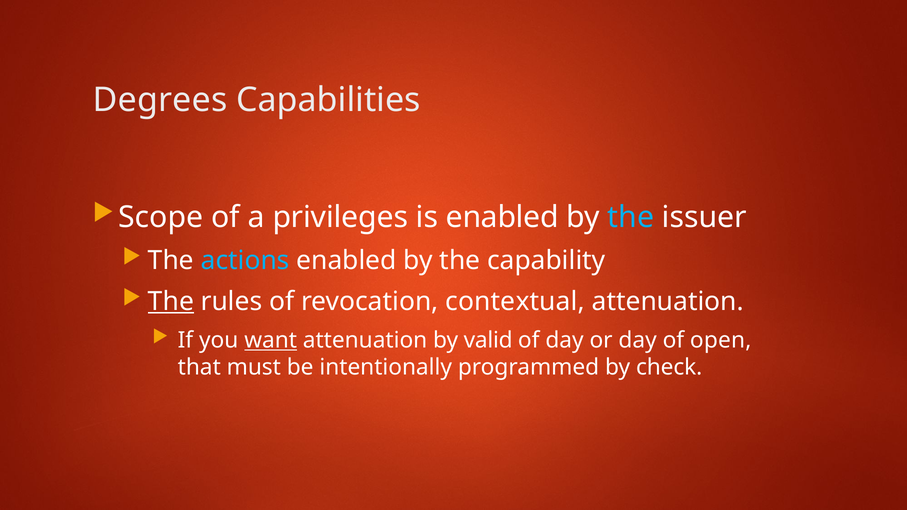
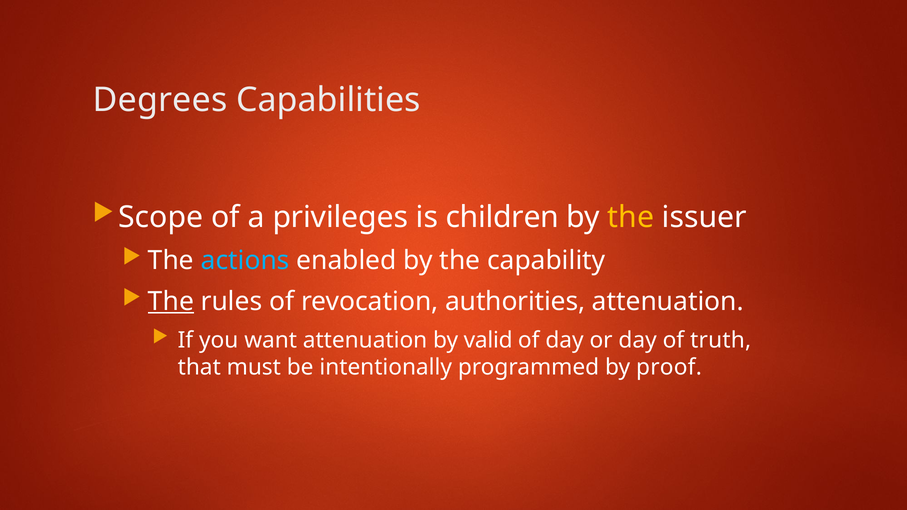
is enabled: enabled -> children
the at (631, 217) colour: light blue -> yellow
contextual: contextual -> authorities
want underline: present -> none
open: open -> truth
check: check -> proof
